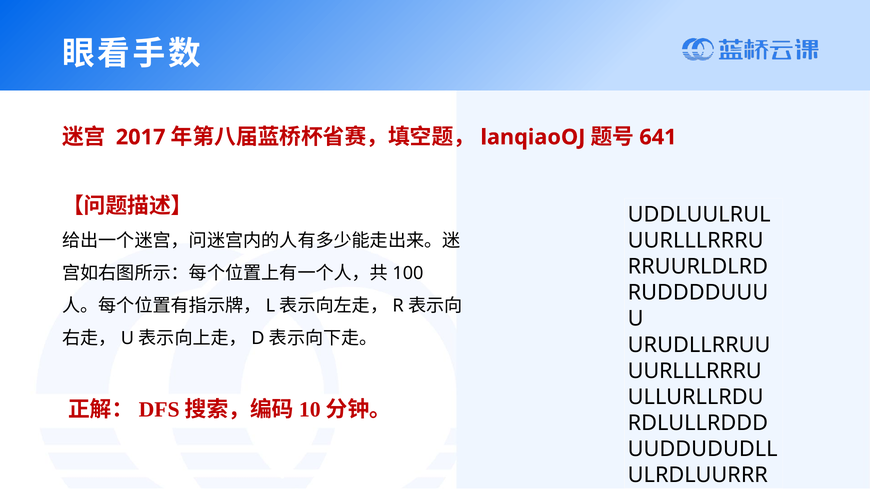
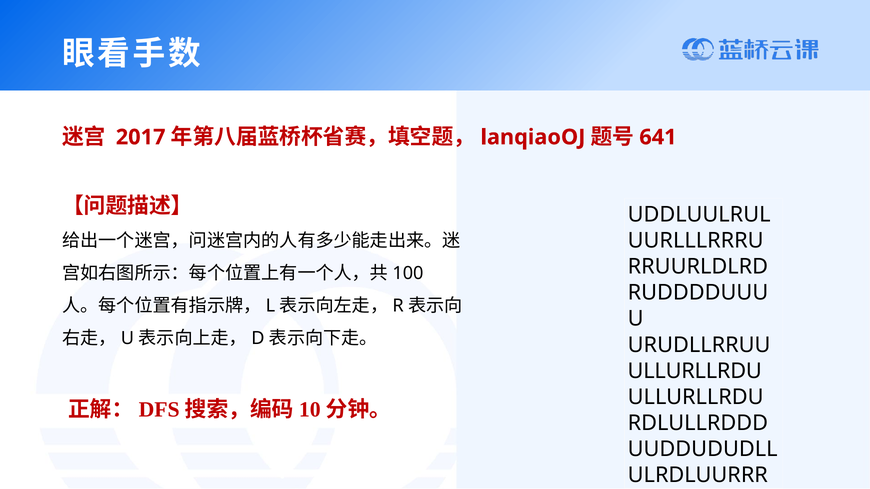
UURLLLRRRU at (695, 371): UURLLLRRRU -> ULLURLLRDU
